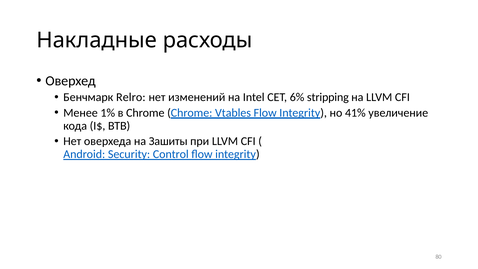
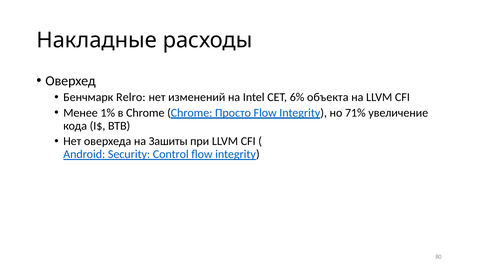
stripping: stripping -> объекта
Vtables: Vtables -> Просто
41%: 41% -> 71%
